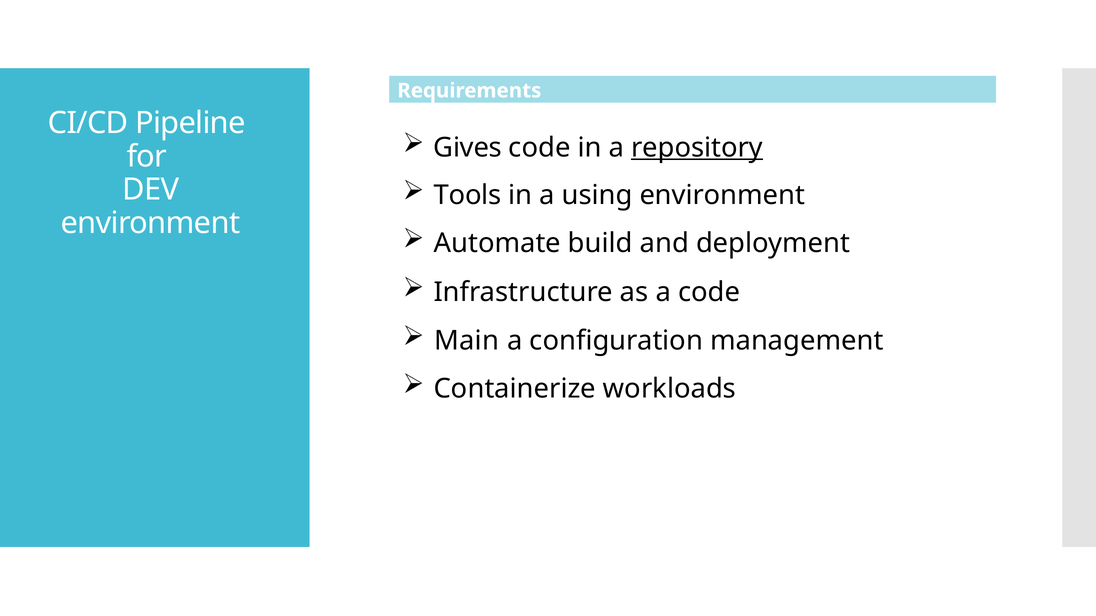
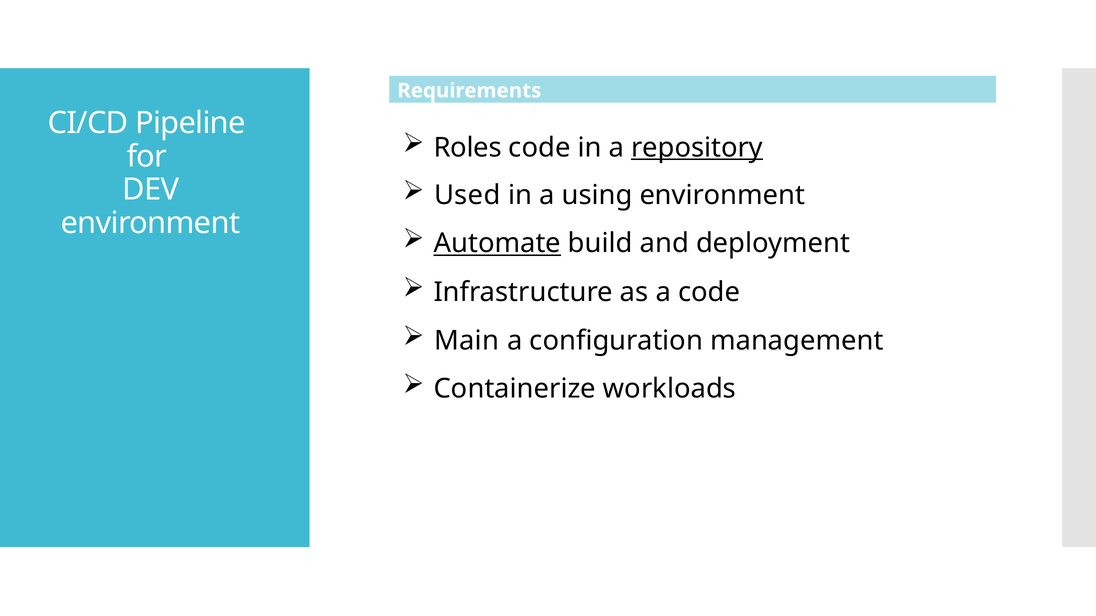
Gives: Gives -> Roles
Tools: Tools -> Used
Automate underline: none -> present
